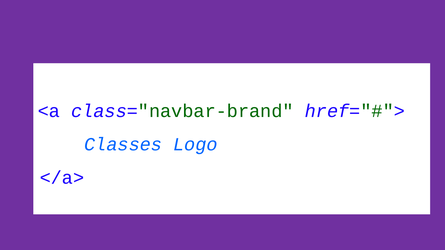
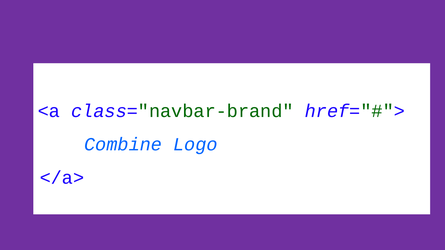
Classes: Classes -> Combine
